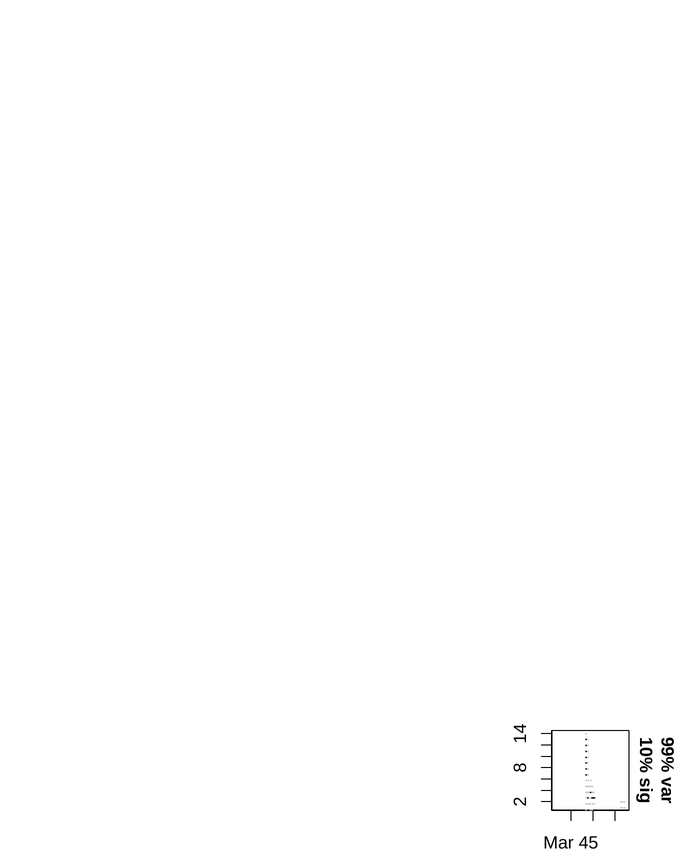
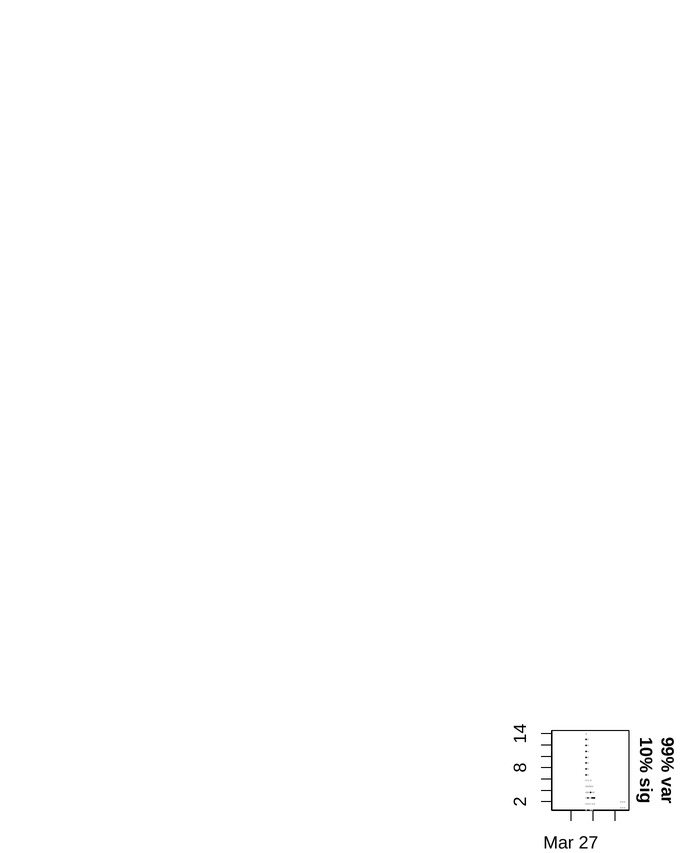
45: 45 -> 27
